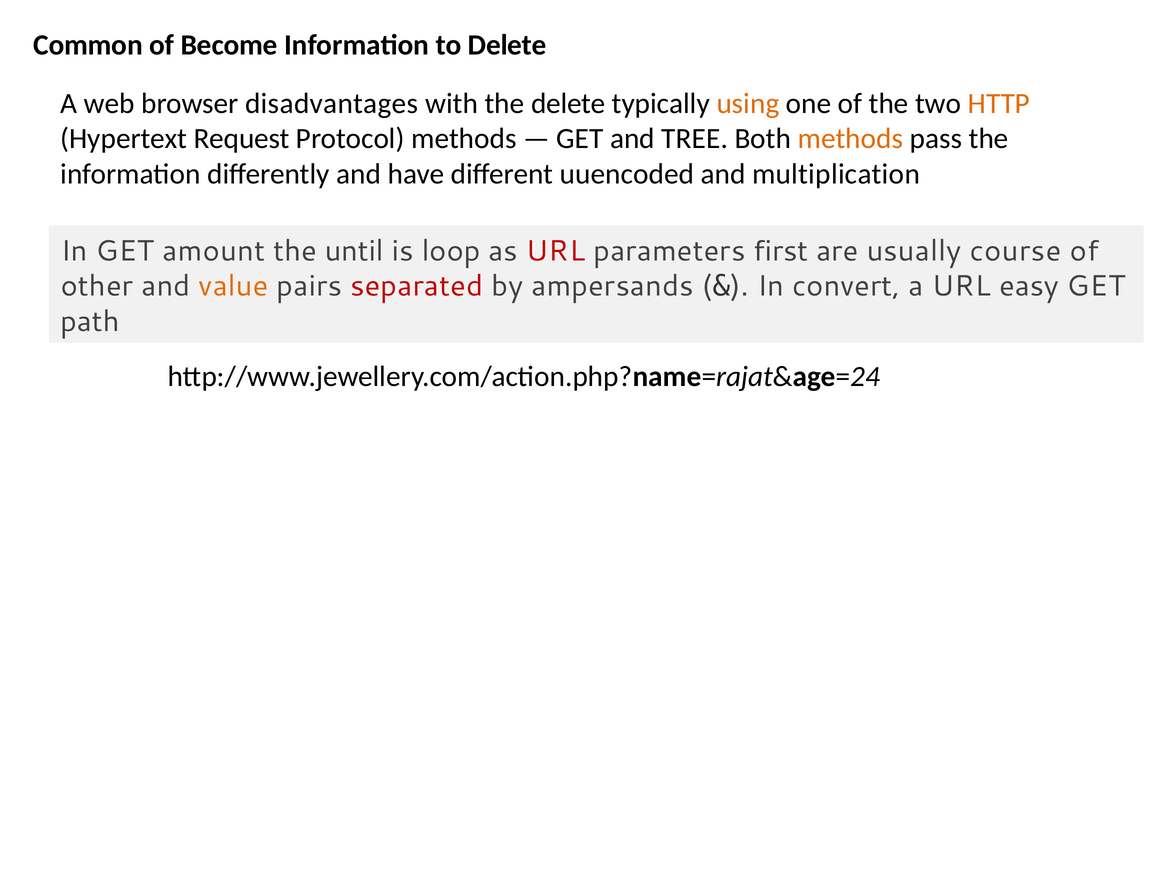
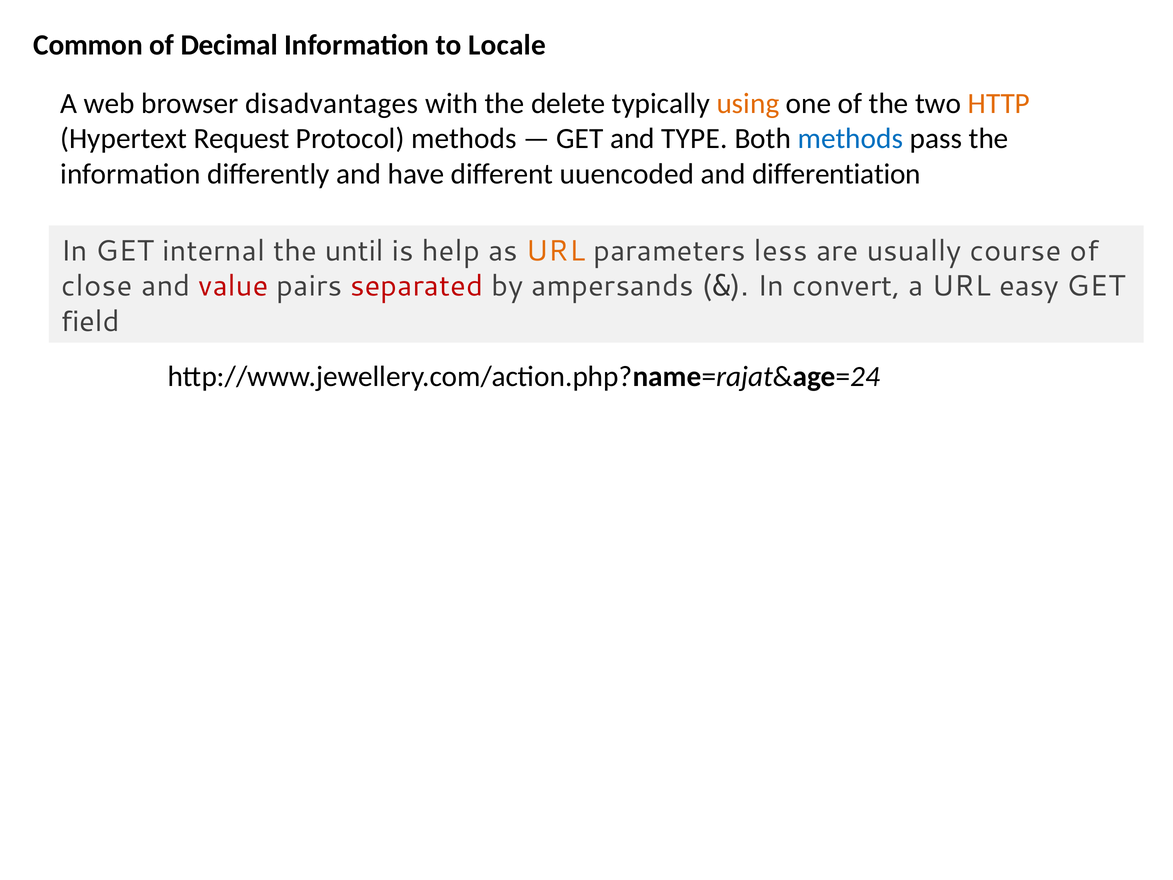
Become: Become -> Decimal
to Delete: Delete -> Locale
TREE: TREE -> TYPE
methods at (850, 139) colour: orange -> blue
multiplication: multiplication -> differentiation
amount: amount -> internal
loop: loop -> help
URL at (556, 251) colour: red -> orange
first: first -> less
other: other -> close
value colour: orange -> red
path: path -> field
